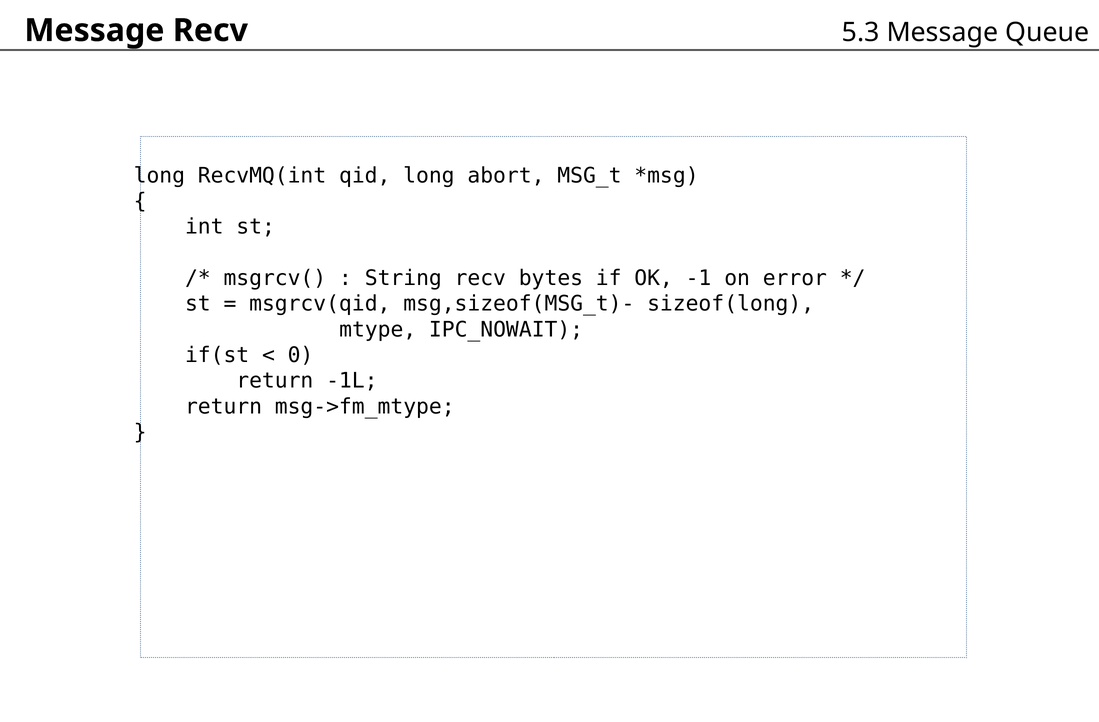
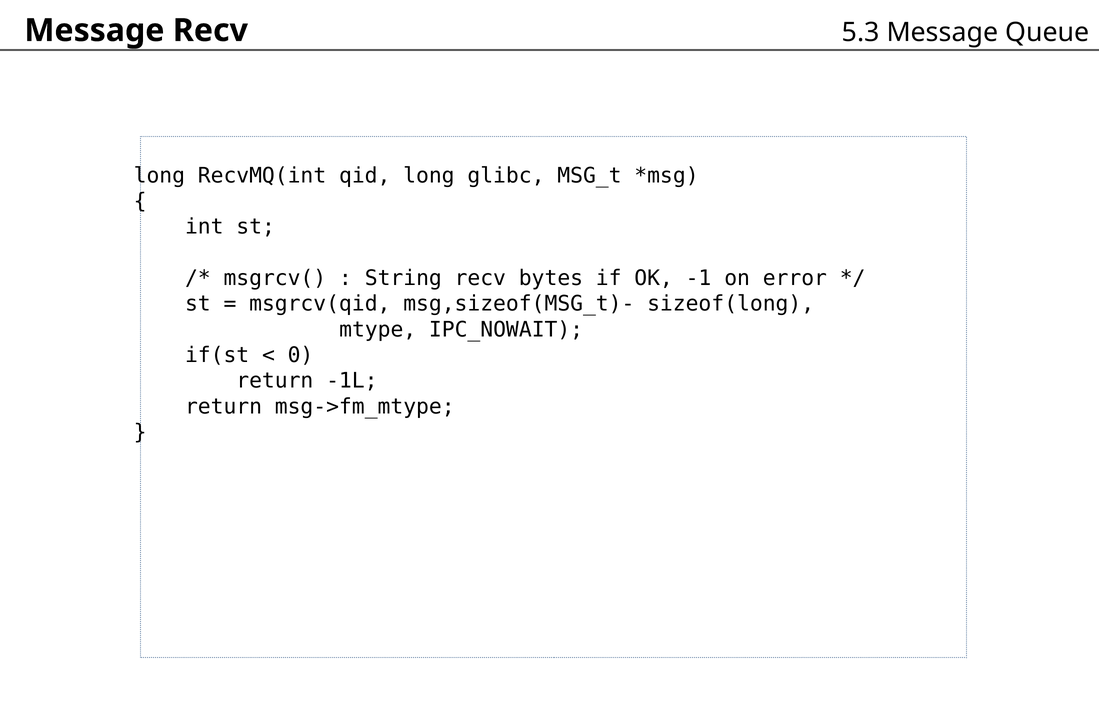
abort: abort -> glibc
